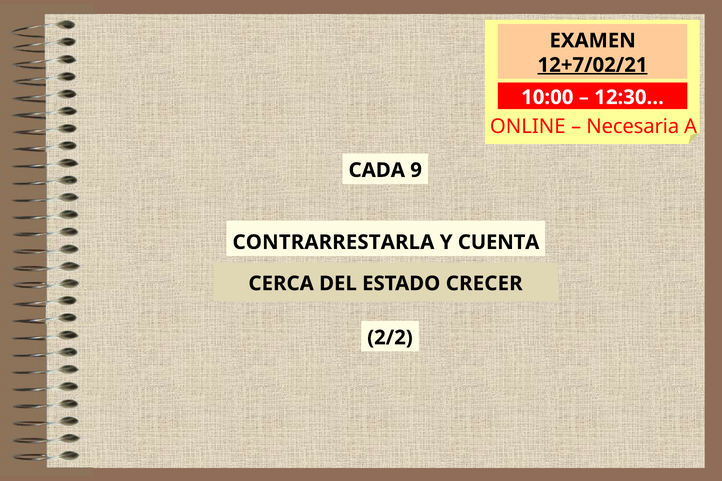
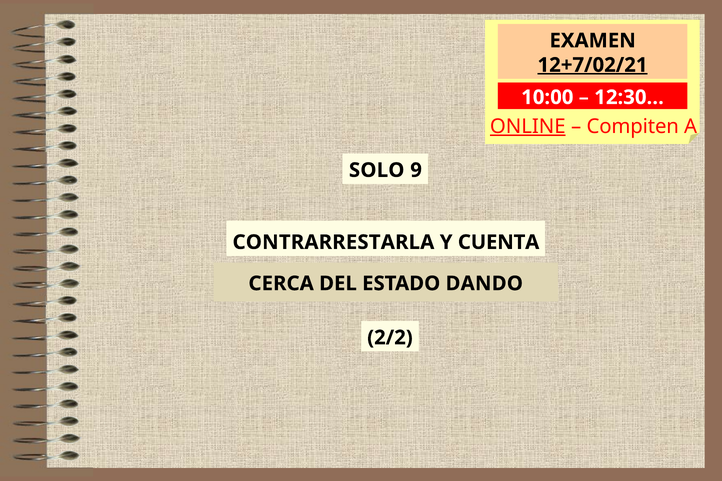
ONLINE underline: none -> present
Necesaria: Necesaria -> Compiten
CADA: CADA -> SOLO
CRECER: CRECER -> DANDO
